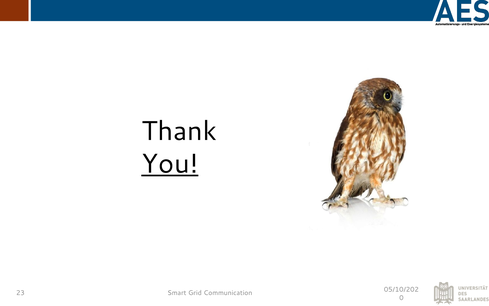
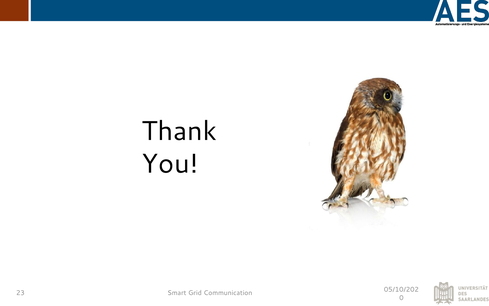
You underline: present -> none
